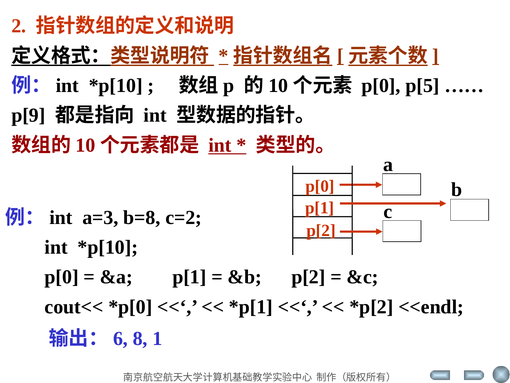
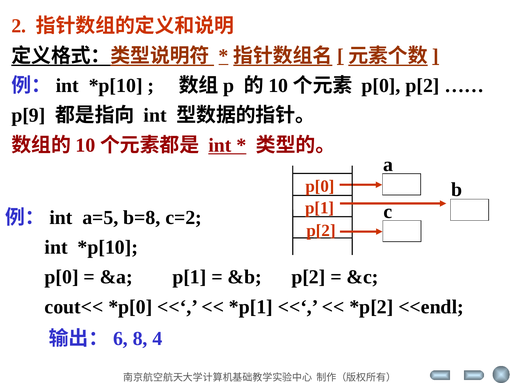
p[0 p[5: p[5 -> p[2
a=3: a=3 -> a=5
1: 1 -> 4
